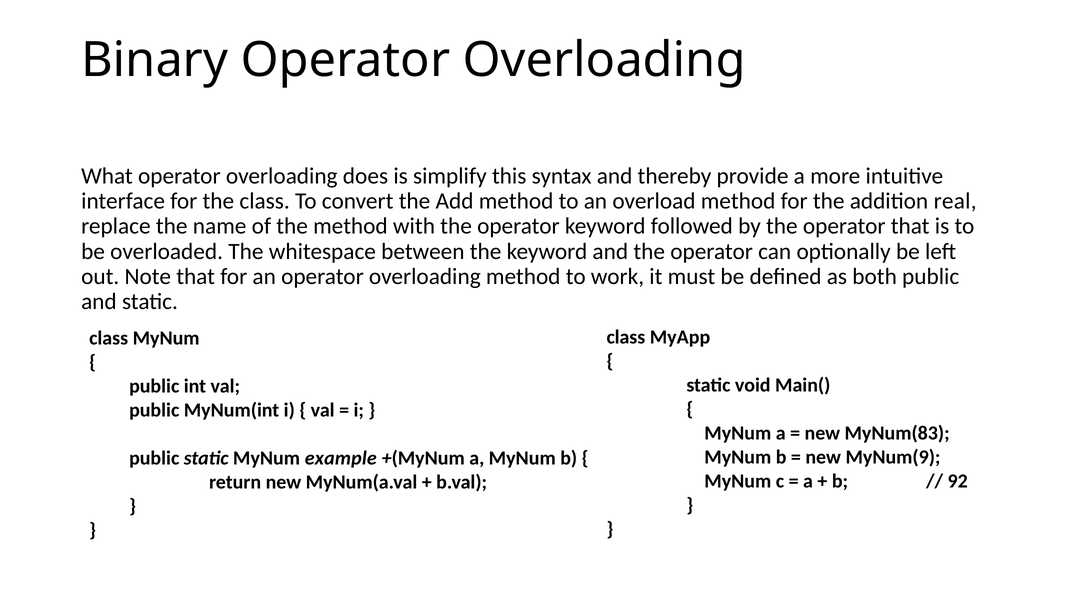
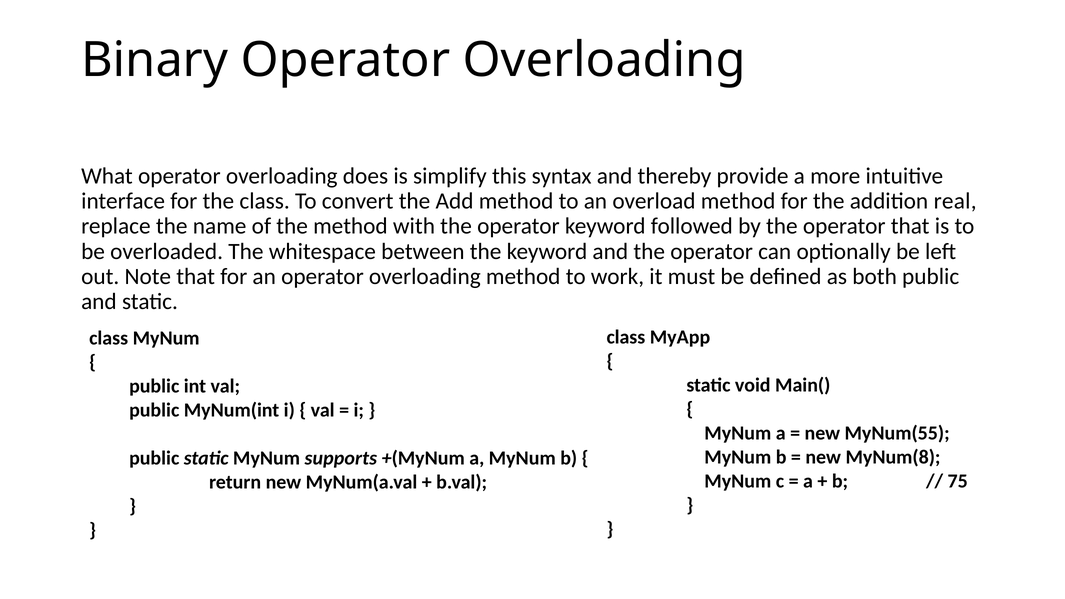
MyNum(83: MyNum(83 -> MyNum(55
MyNum(9: MyNum(9 -> MyNum(8
example: example -> supports
92: 92 -> 75
